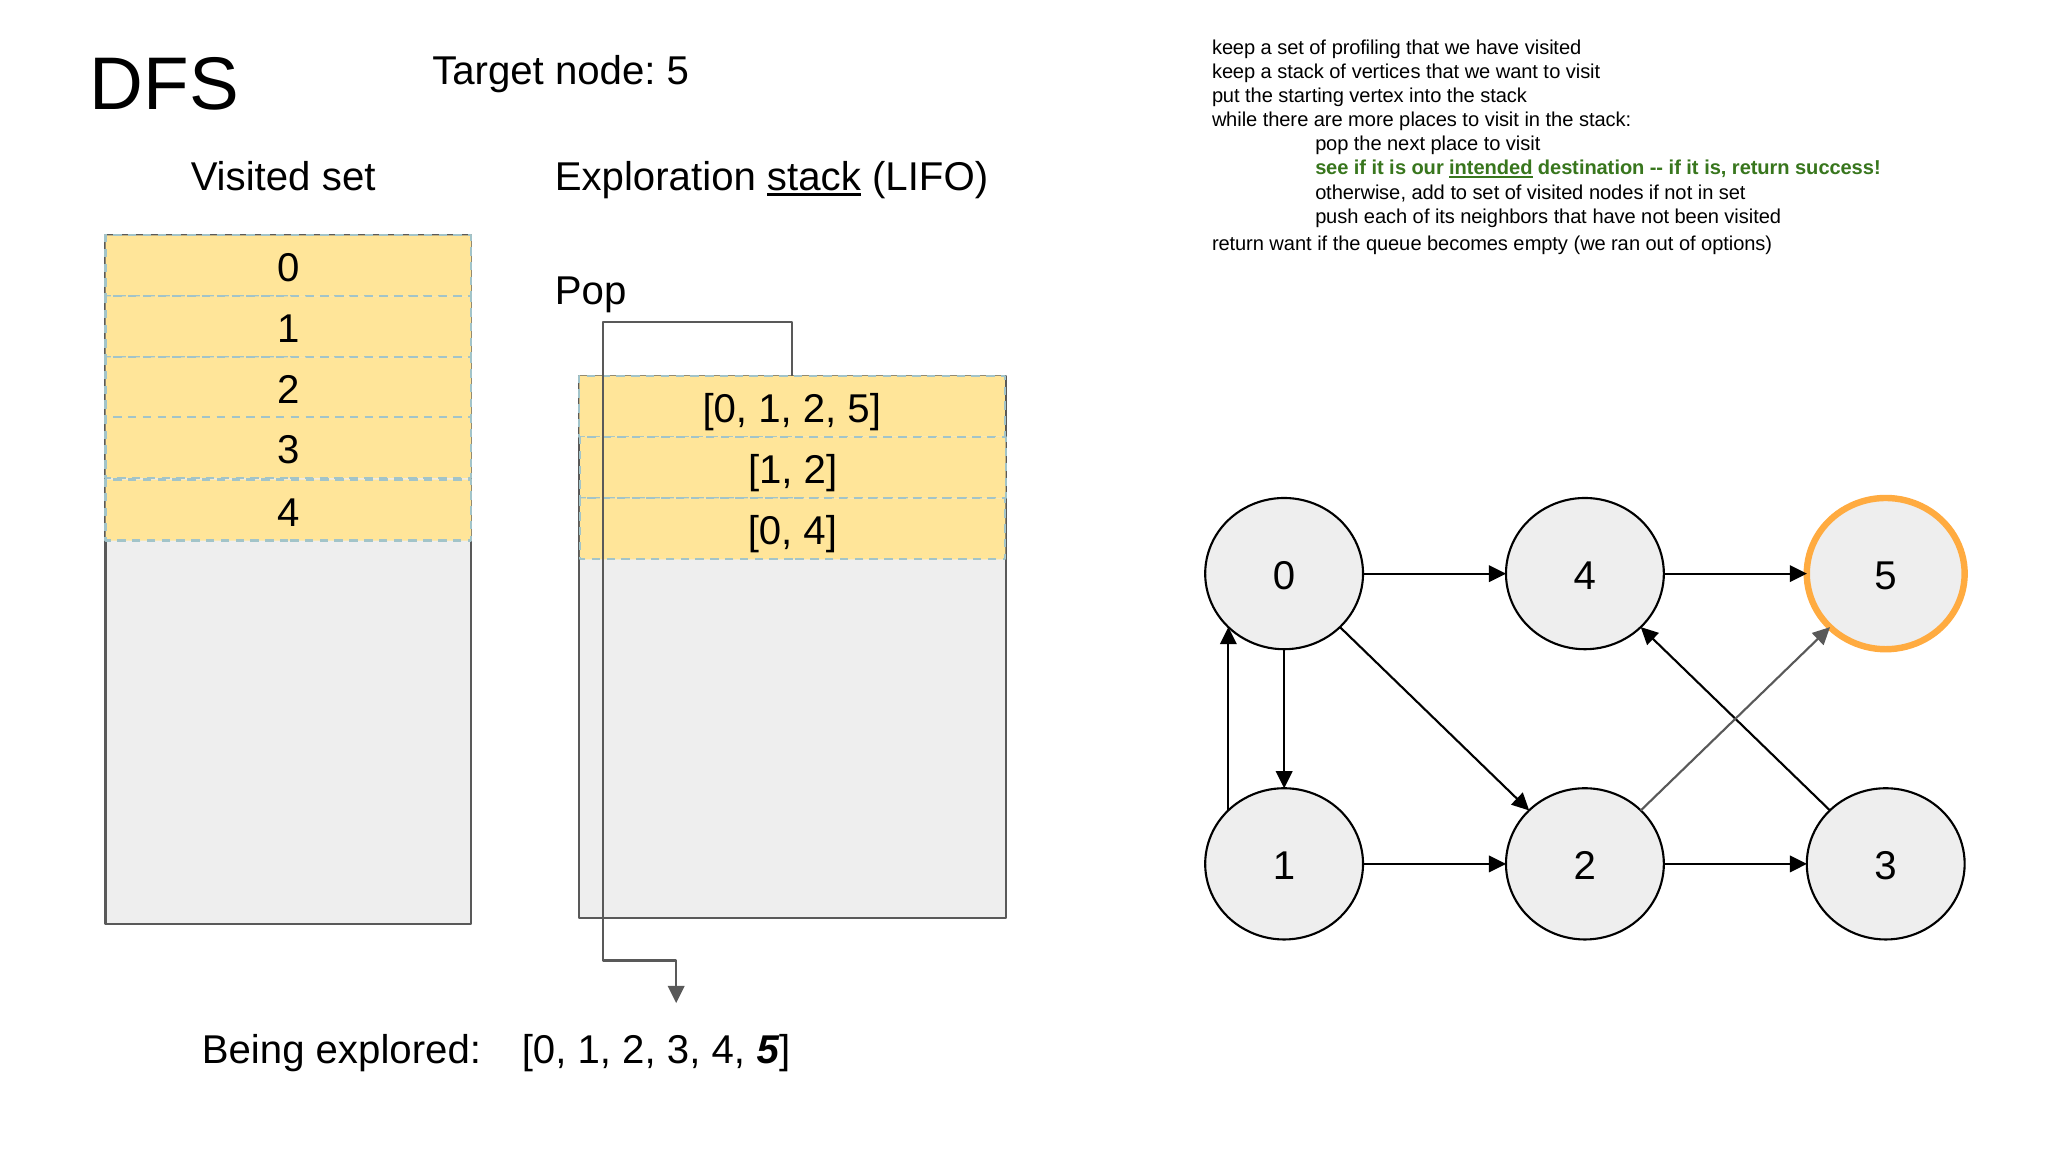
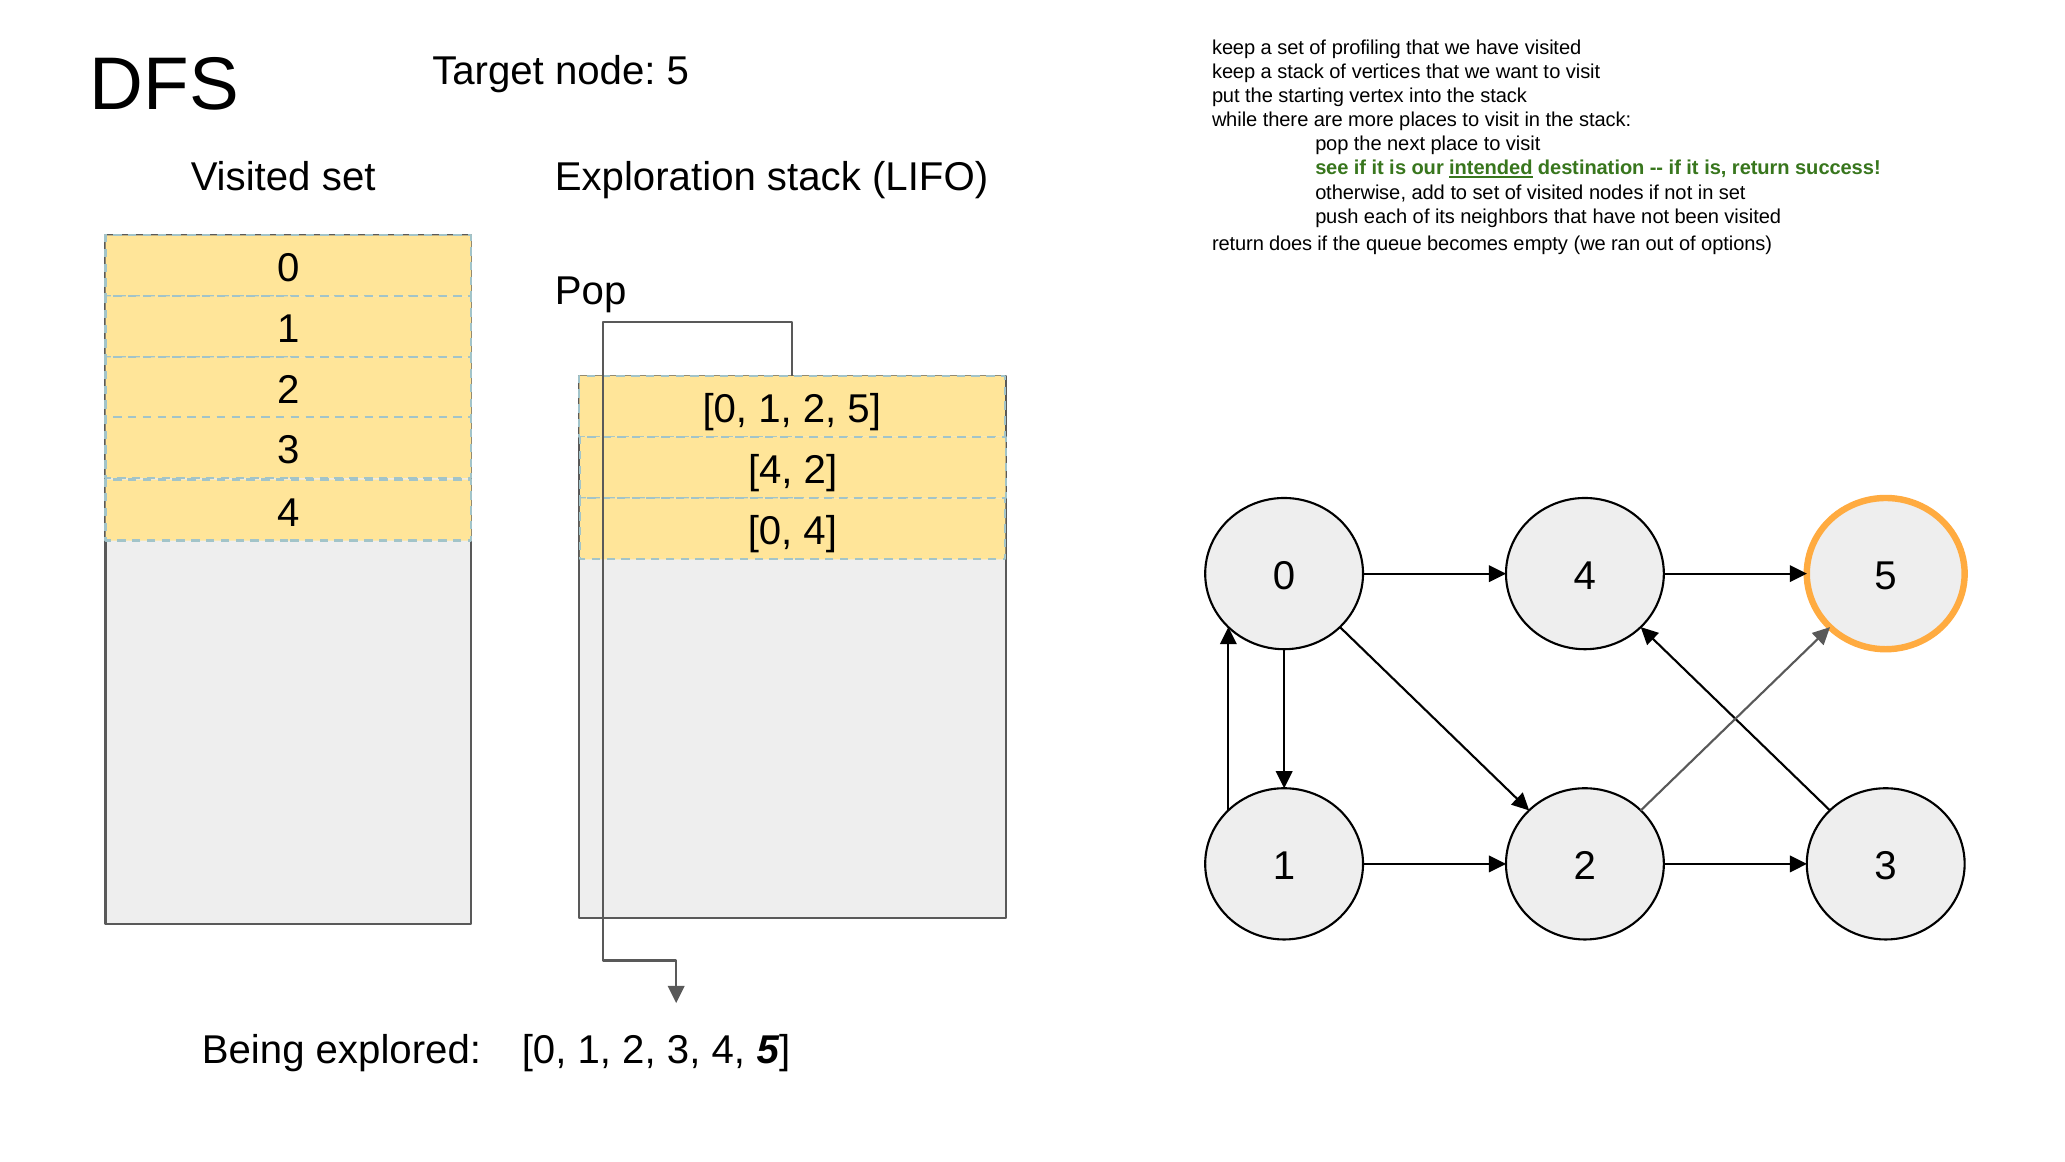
stack at (814, 177) underline: present -> none
return want: want -> does
1 at (770, 470): 1 -> 4
